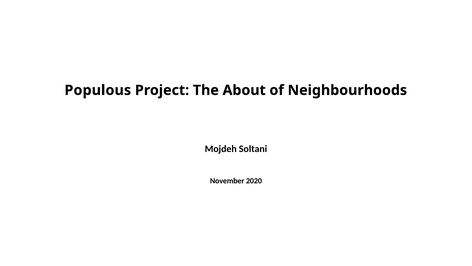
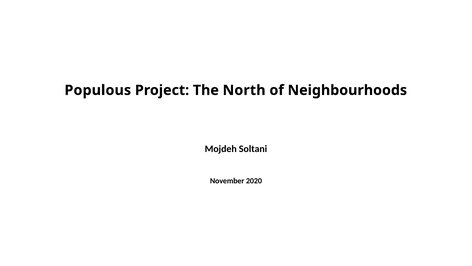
About: About -> North
